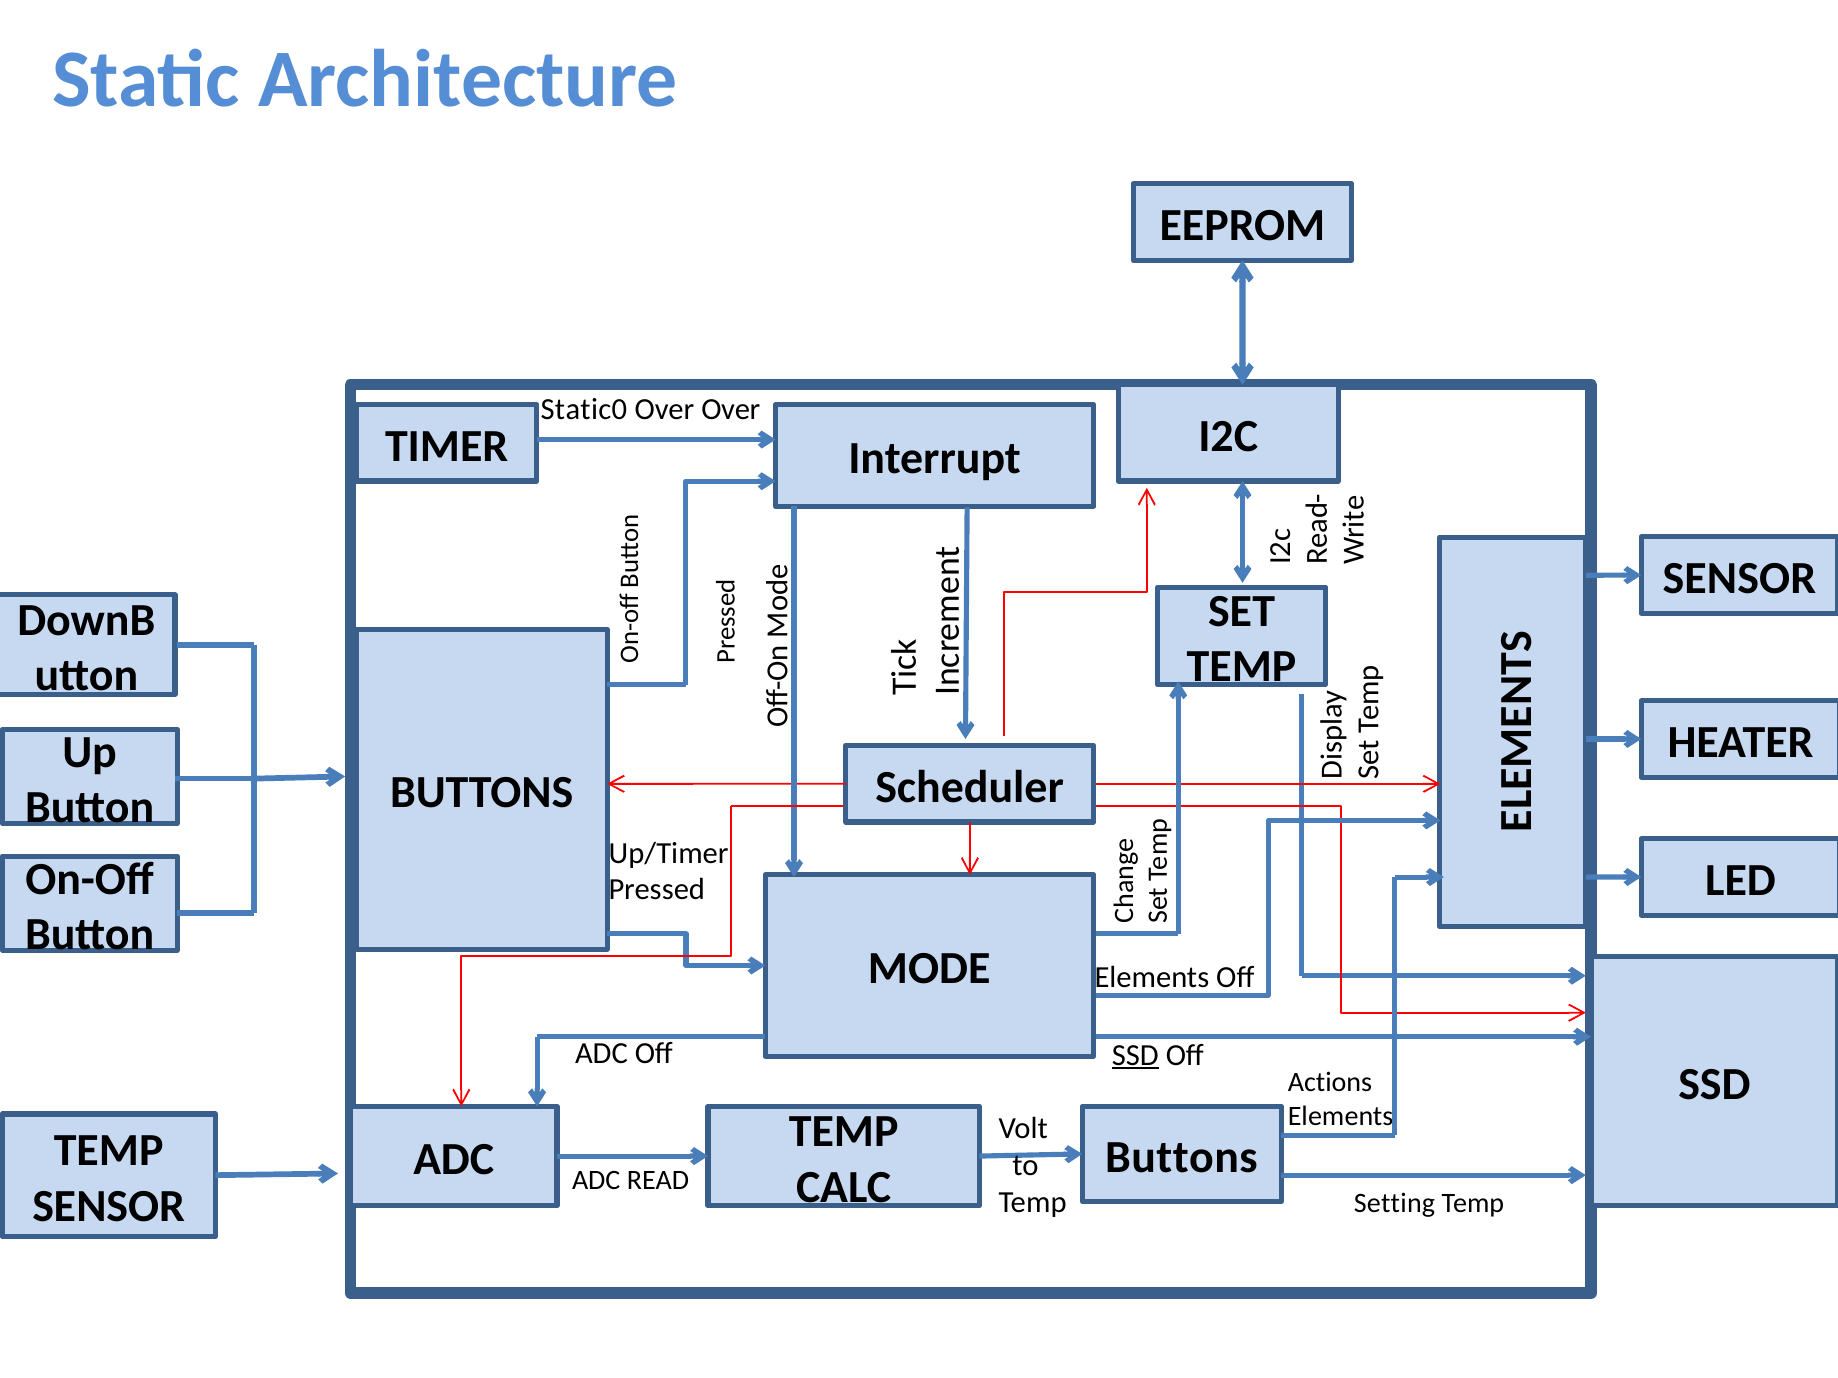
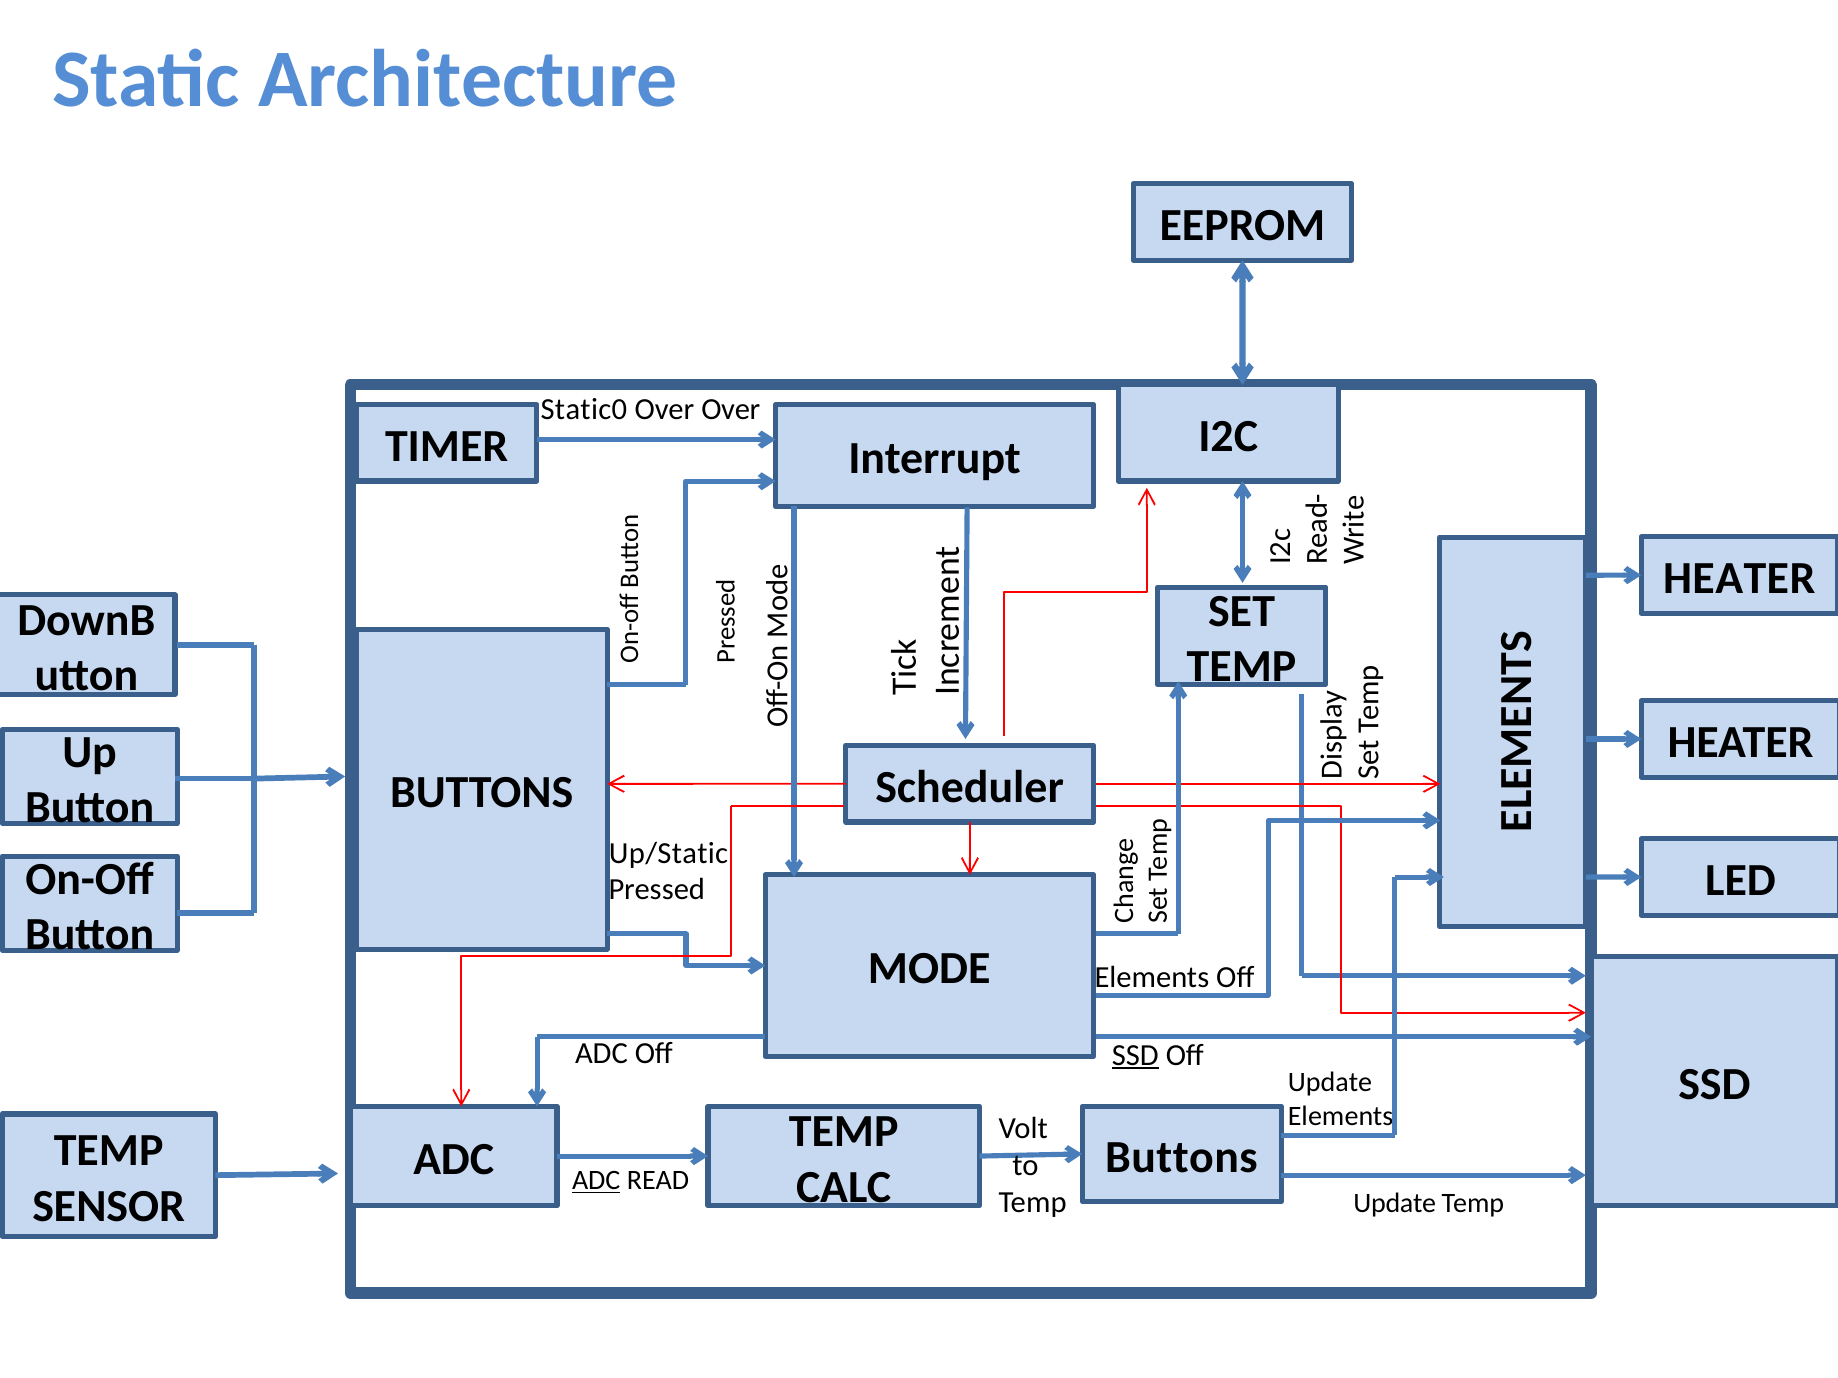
SENSOR at (1739, 579): SENSOR -> HEATER
Up/Timer: Up/Timer -> Up/Static
Actions at (1330, 1082): Actions -> Update
ADC at (596, 1181) underline: none -> present
Temp Setting: Setting -> Update
